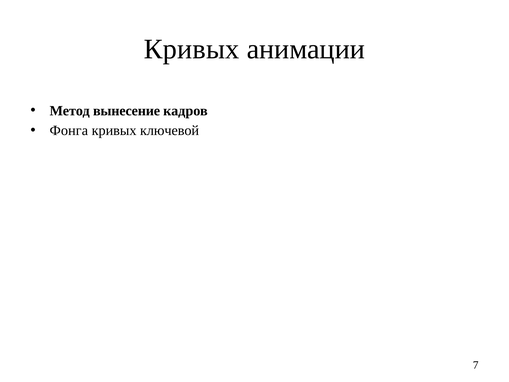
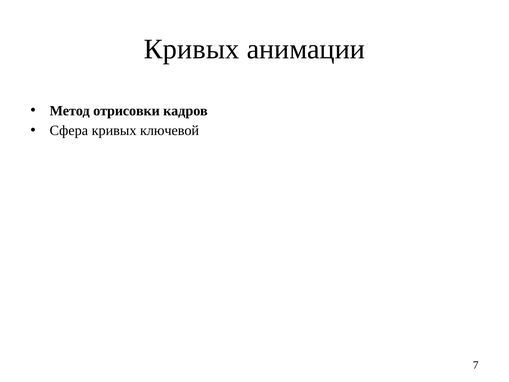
вынесение: вынесение -> отрисовки
Фонга: Фонга -> Сфера
